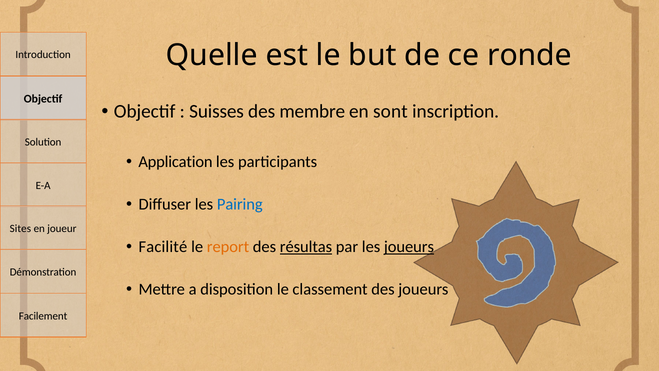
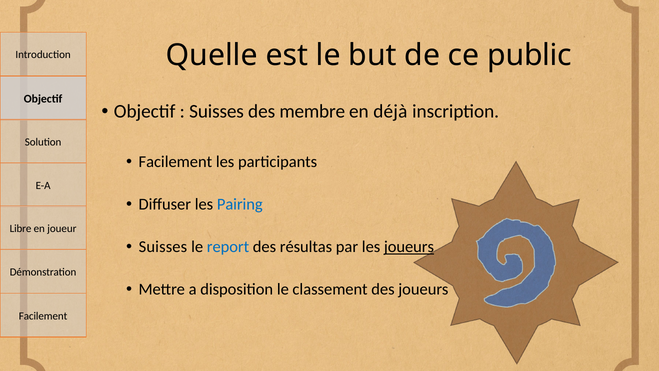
ronde: ronde -> public
sont: sont -> déjà
Application at (175, 162): Application -> Facilement
Sites: Sites -> Libre
Facilité at (163, 247): Facilité -> Suisses
report colour: orange -> blue
résultas underline: present -> none
